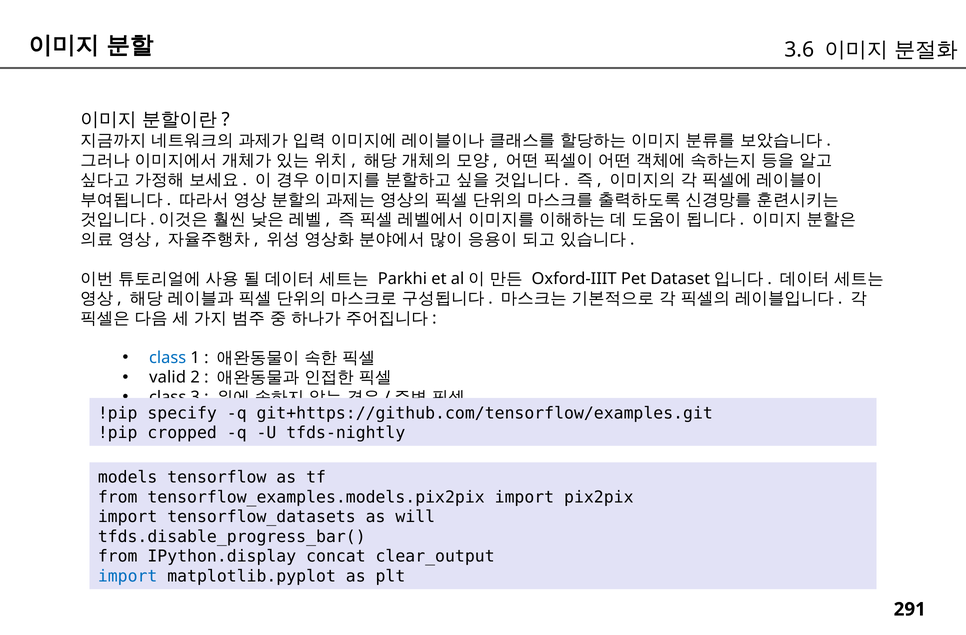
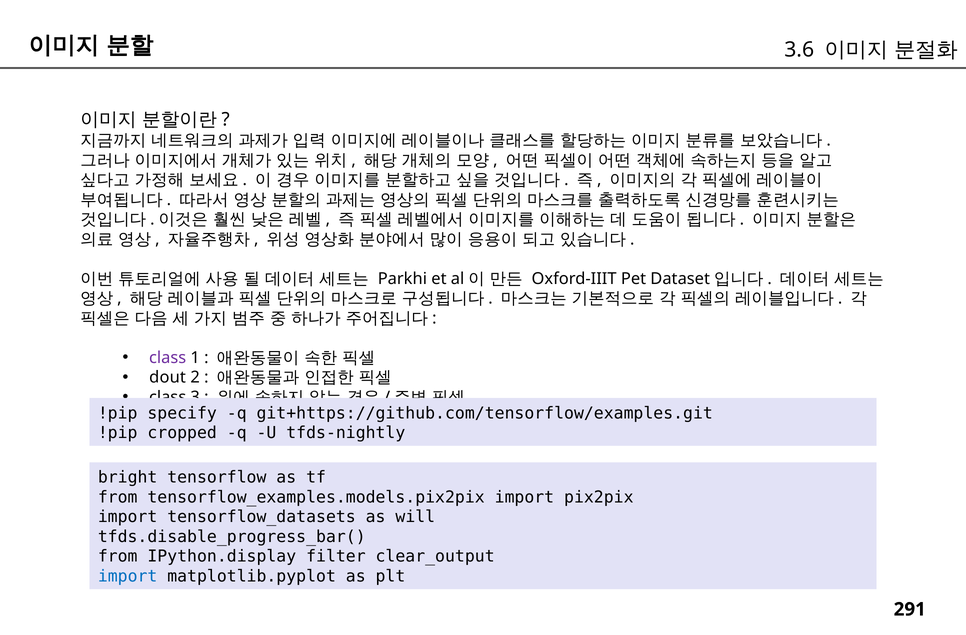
class at (168, 357) colour: blue -> purple
valid: valid -> dout
models: models -> bright
concat: concat -> filter
